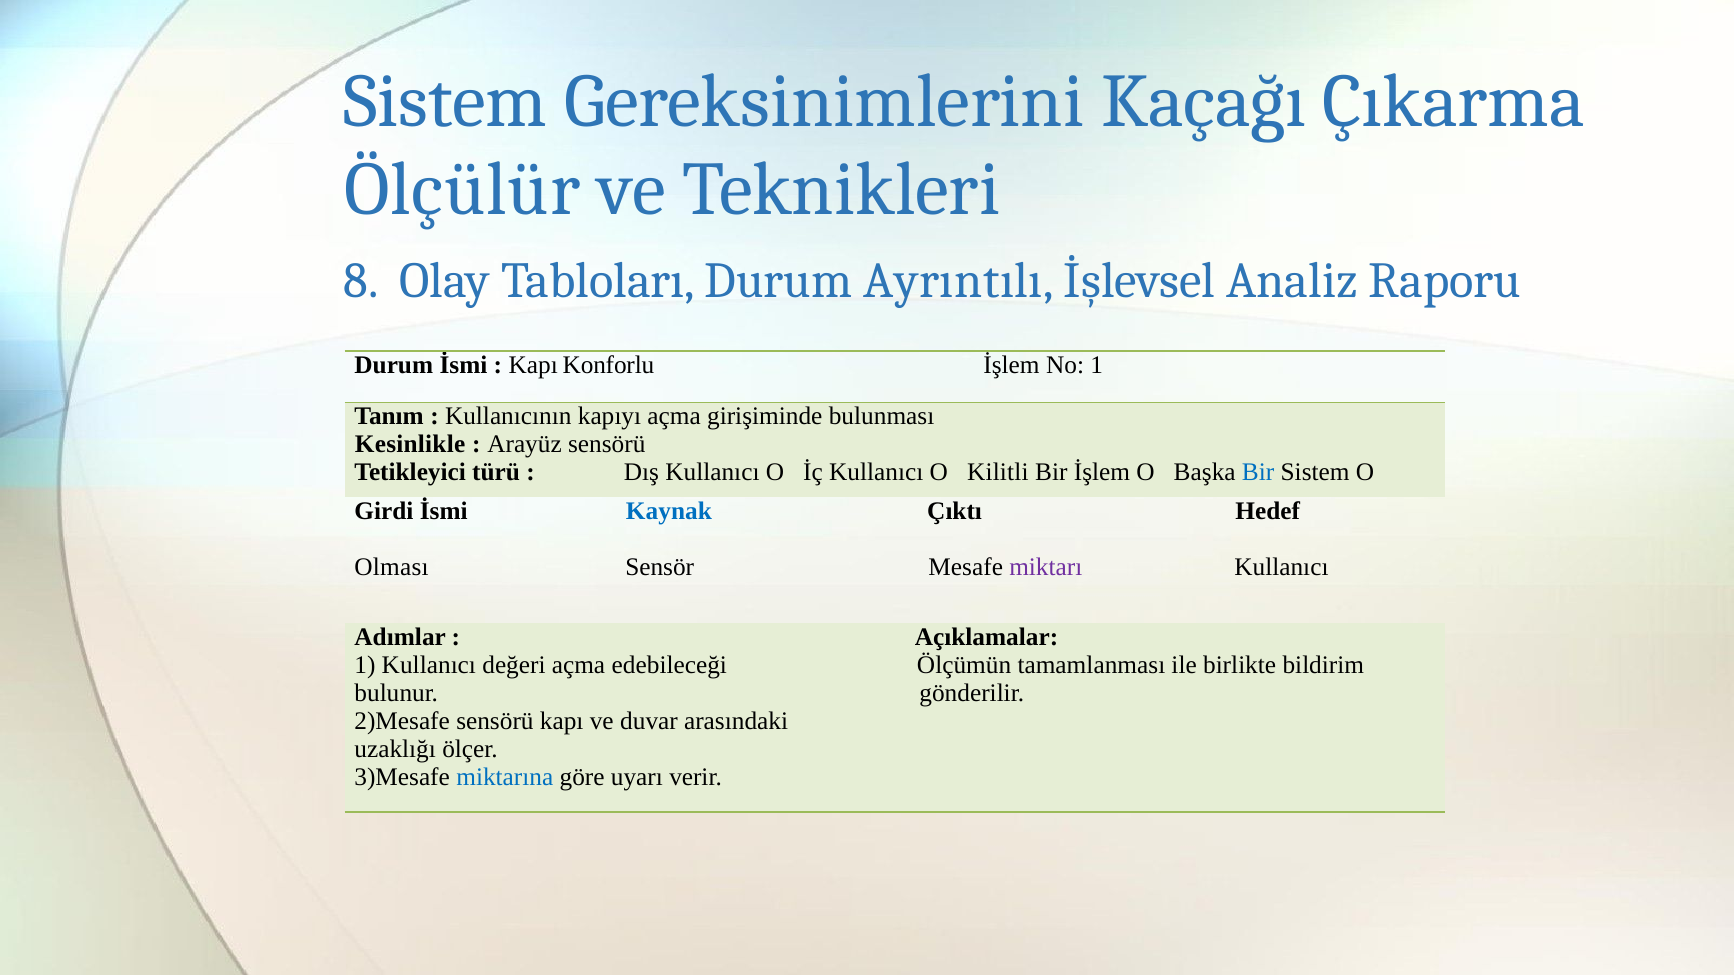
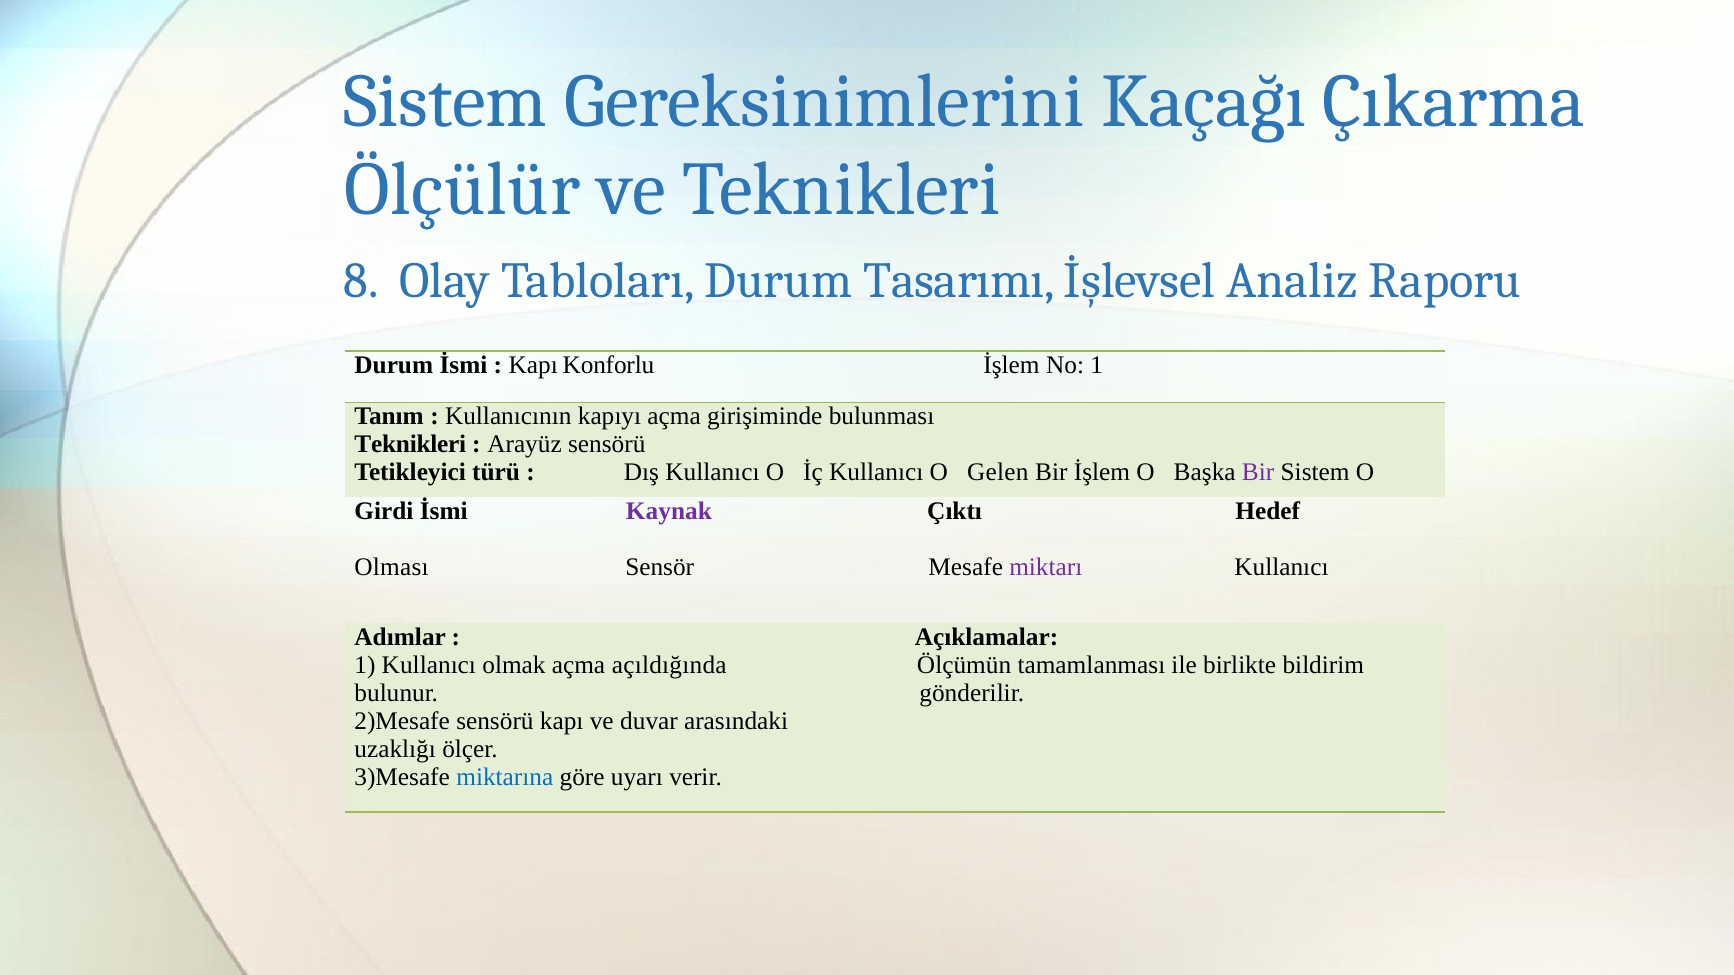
Ayrıntılı: Ayrıntılı -> Tasarımı
Kesinlikle at (410, 445): Kesinlikle -> Teknikleri
Kilitli: Kilitli -> Gelen
Bir at (1258, 473) colour: blue -> purple
Kaynak colour: blue -> purple
değeri: değeri -> olmak
edebileceği: edebileceği -> açıldığında
